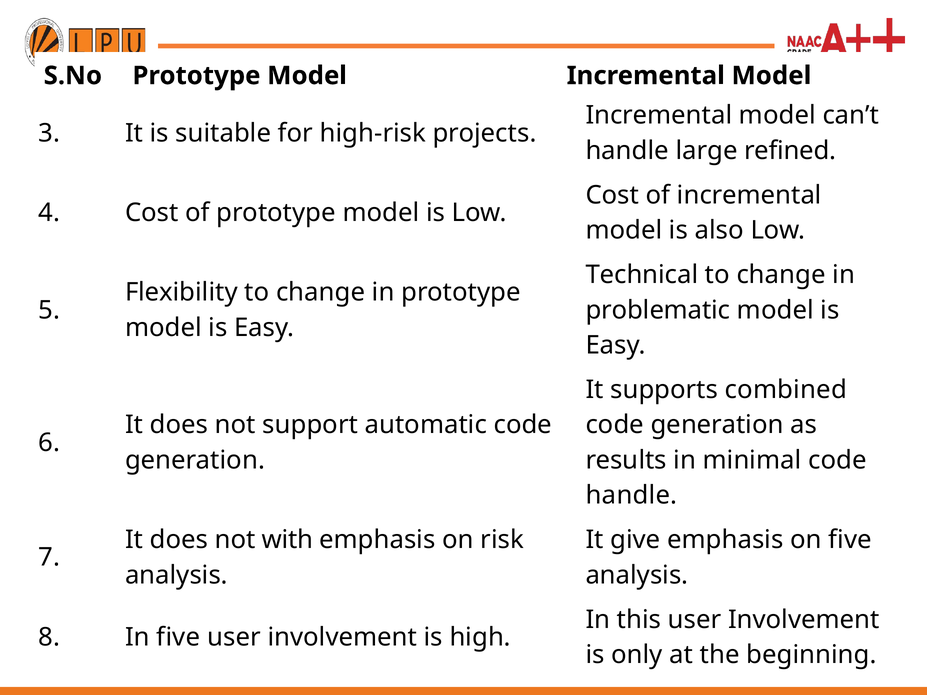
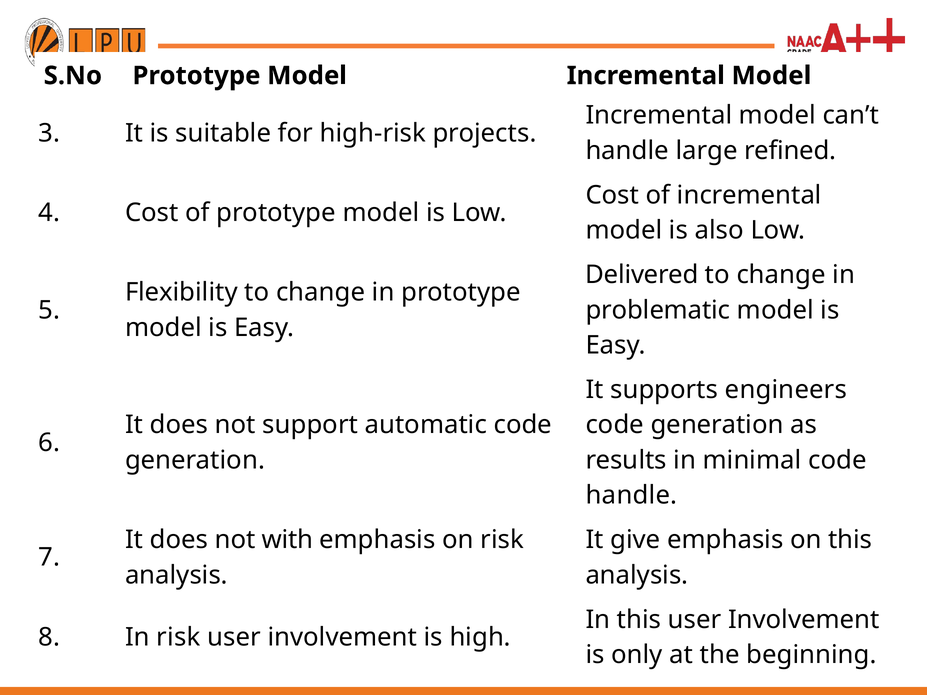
Technical: Technical -> Delivered
combined: combined -> engineers
on five: five -> this
In five: five -> risk
